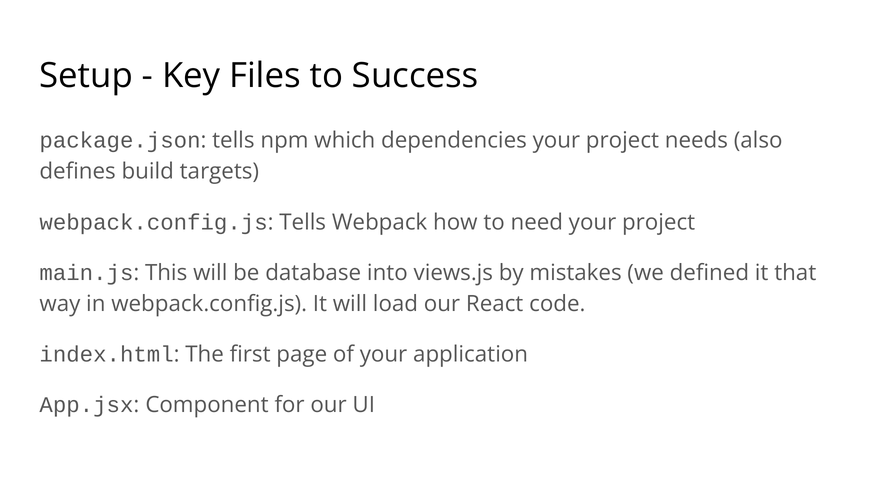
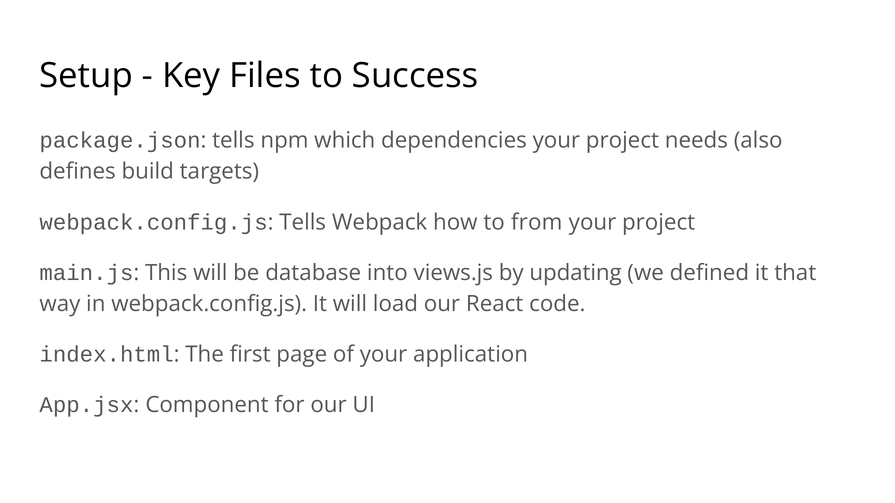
need: need -> from
mistakes: mistakes -> updating
